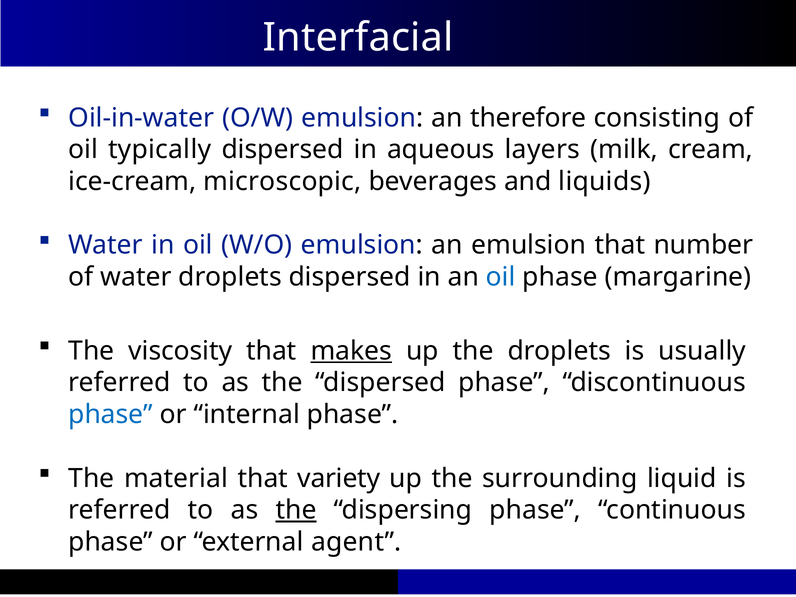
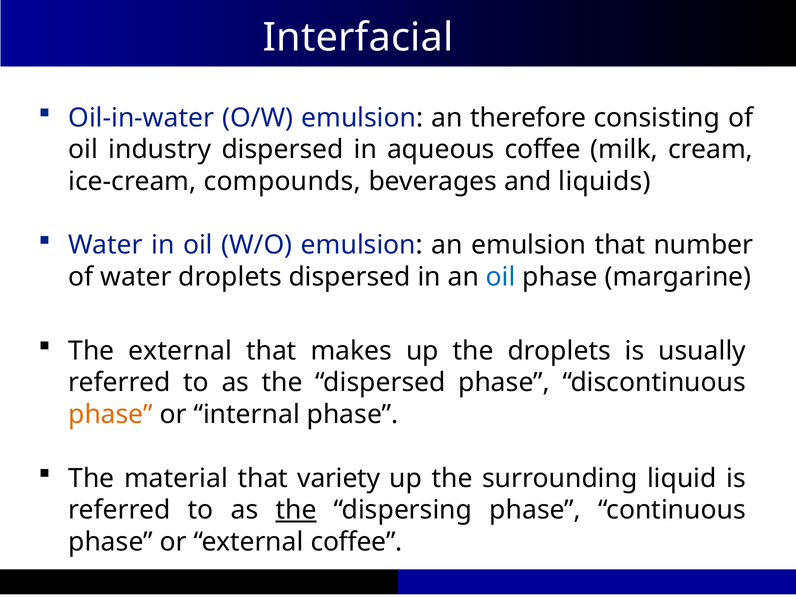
typically: typically -> industry
aqueous layers: layers -> coffee
microscopic: microscopic -> compounds
The viscosity: viscosity -> external
makes underline: present -> none
phase at (111, 415) colour: blue -> orange
external agent: agent -> coffee
